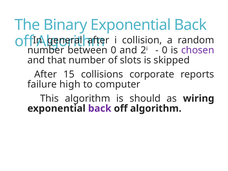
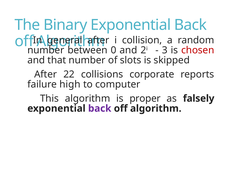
0 at (165, 50): 0 -> 3
chosen colour: purple -> red
15: 15 -> 22
should: should -> proper
wiring: wiring -> falsely
